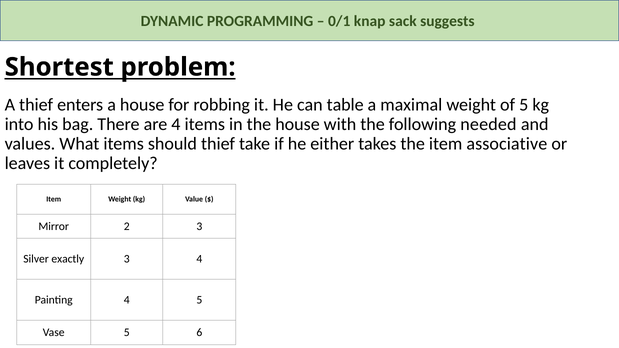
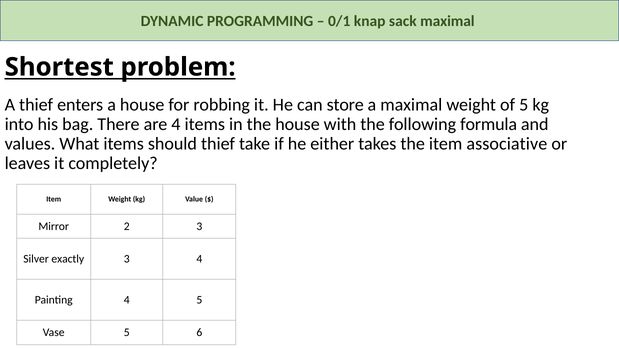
sack suggests: suggests -> maximal
table: table -> store
needed: needed -> formula
